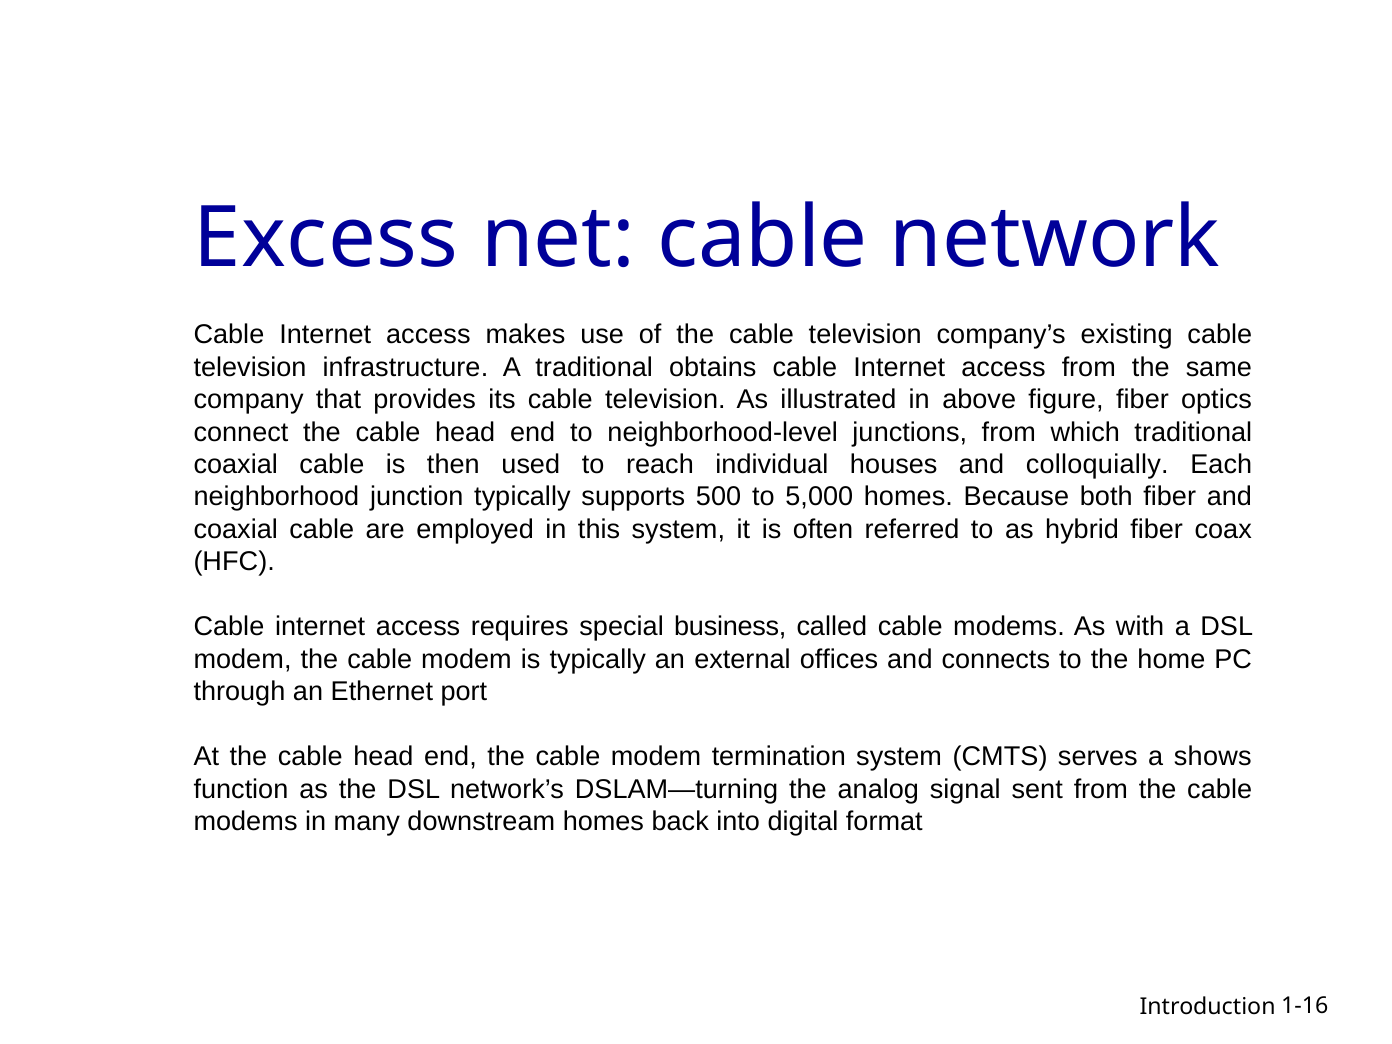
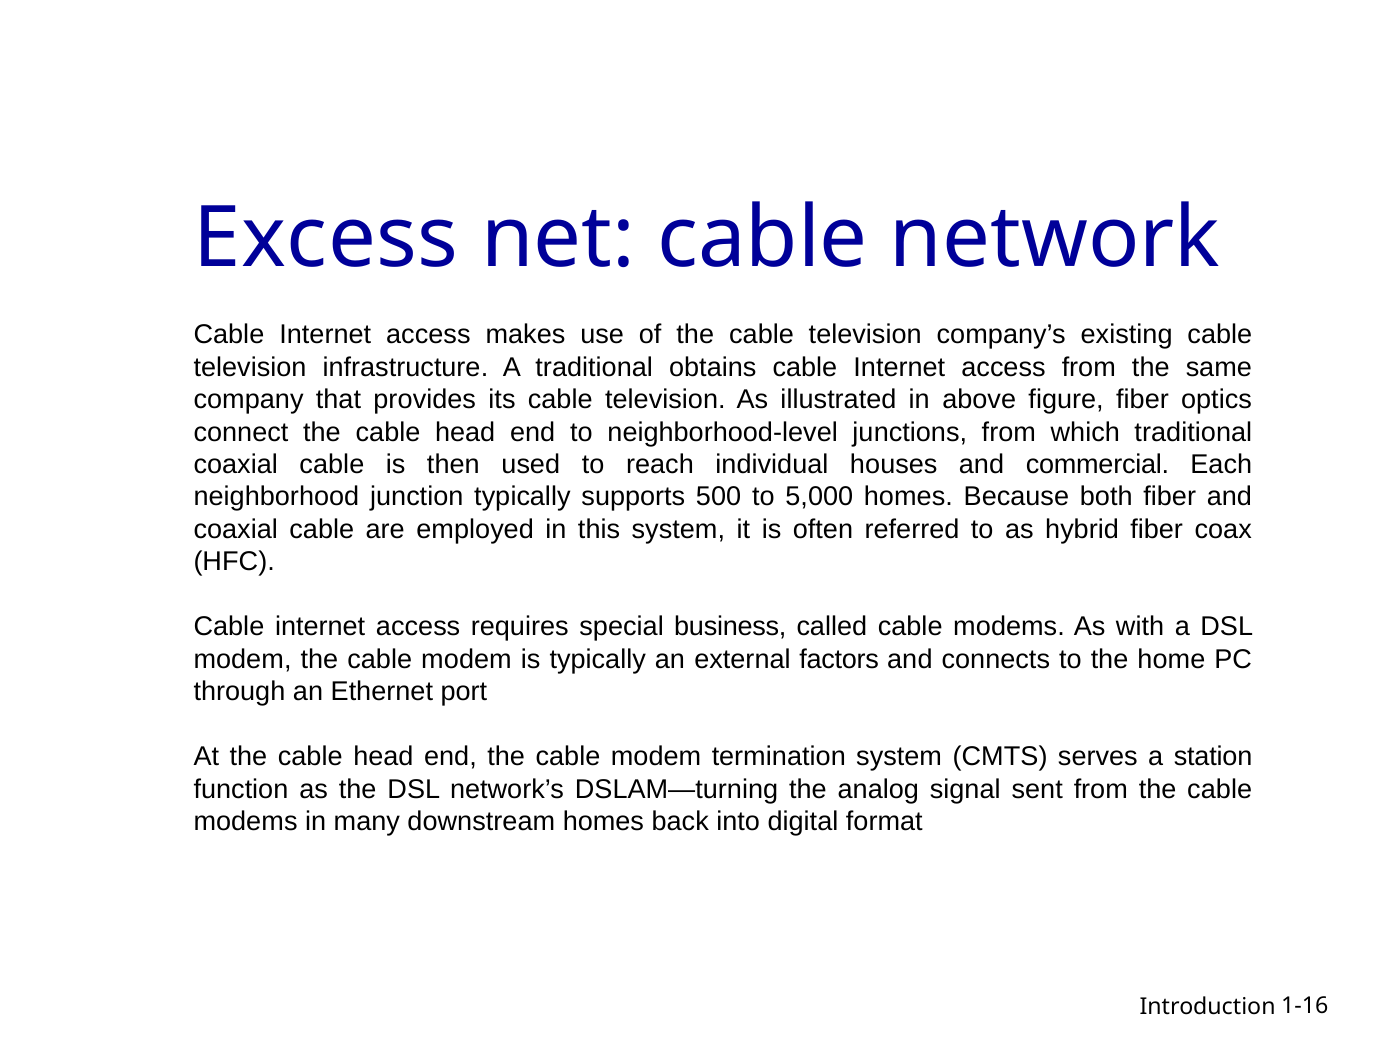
colloquially: colloquially -> commercial
offices: offices -> factors
shows: shows -> station
